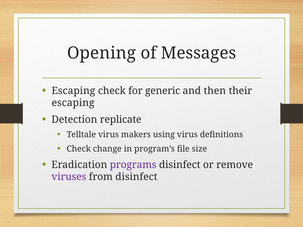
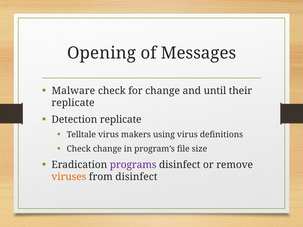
Escaping at (73, 91): Escaping -> Malware
for generic: generic -> change
then: then -> until
escaping at (73, 103): escaping -> replicate
viruses colour: purple -> orange
